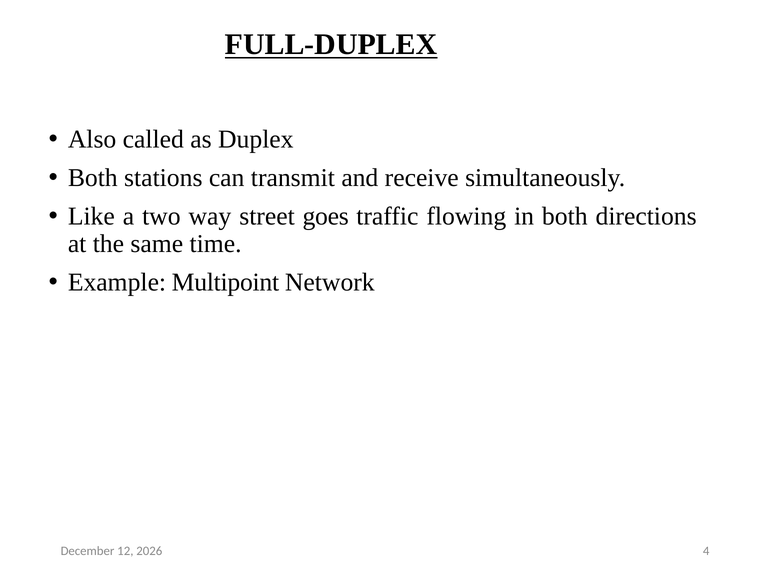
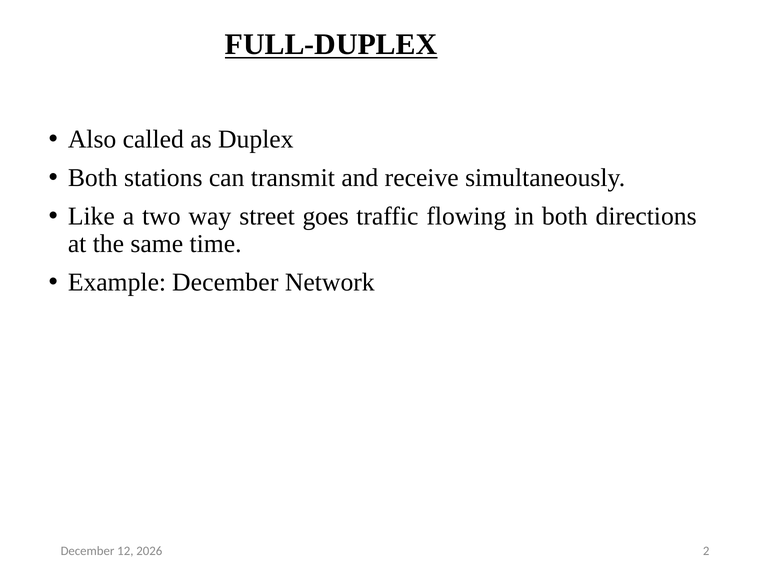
Example Multipoint: Multipoint -> December
4: 4 -> 2
